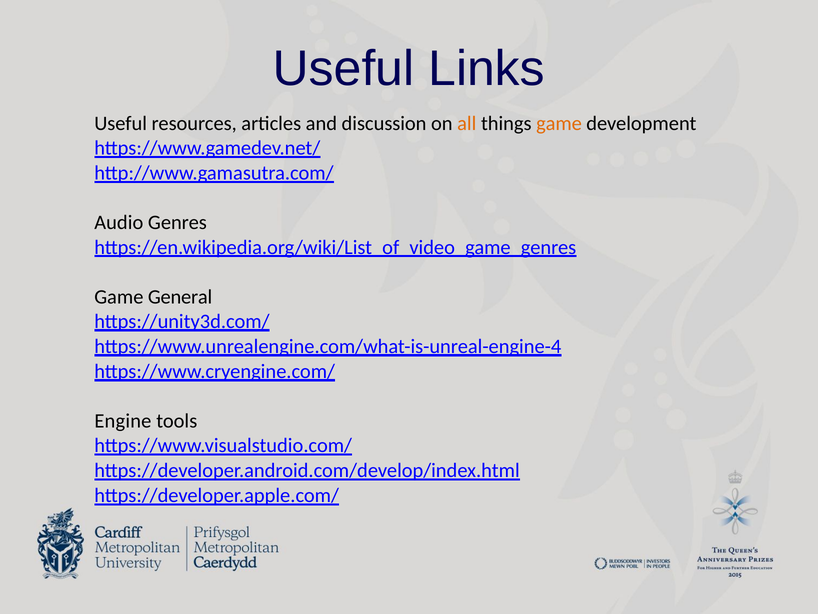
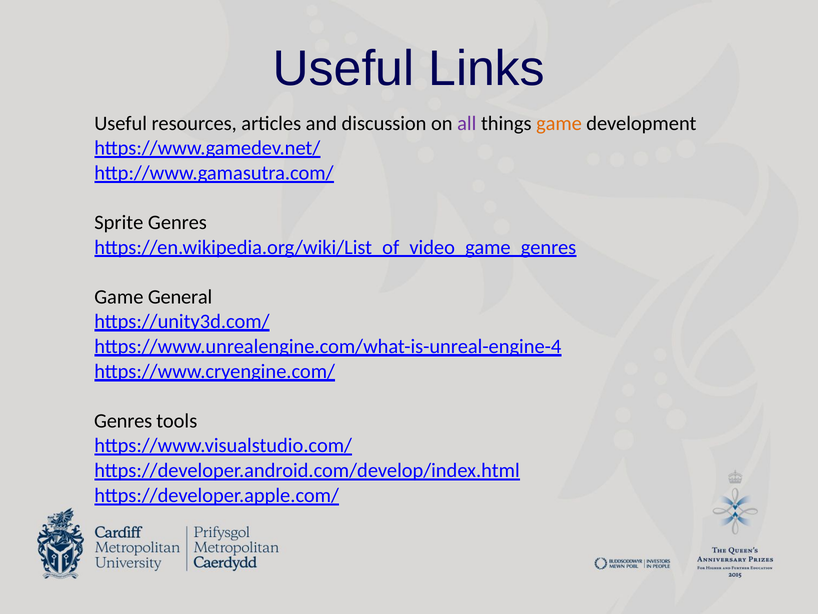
all colour: orange -> purple
Audio: Audio -> Sprite
Engine at (123, 421): Engine -> Genres
